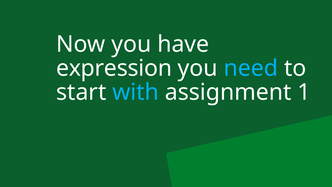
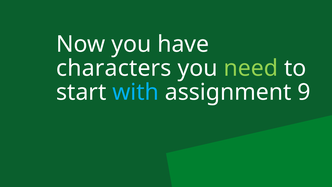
expression: expression -> characters
need colour: light blue -> light green
1: 1 -> 9
